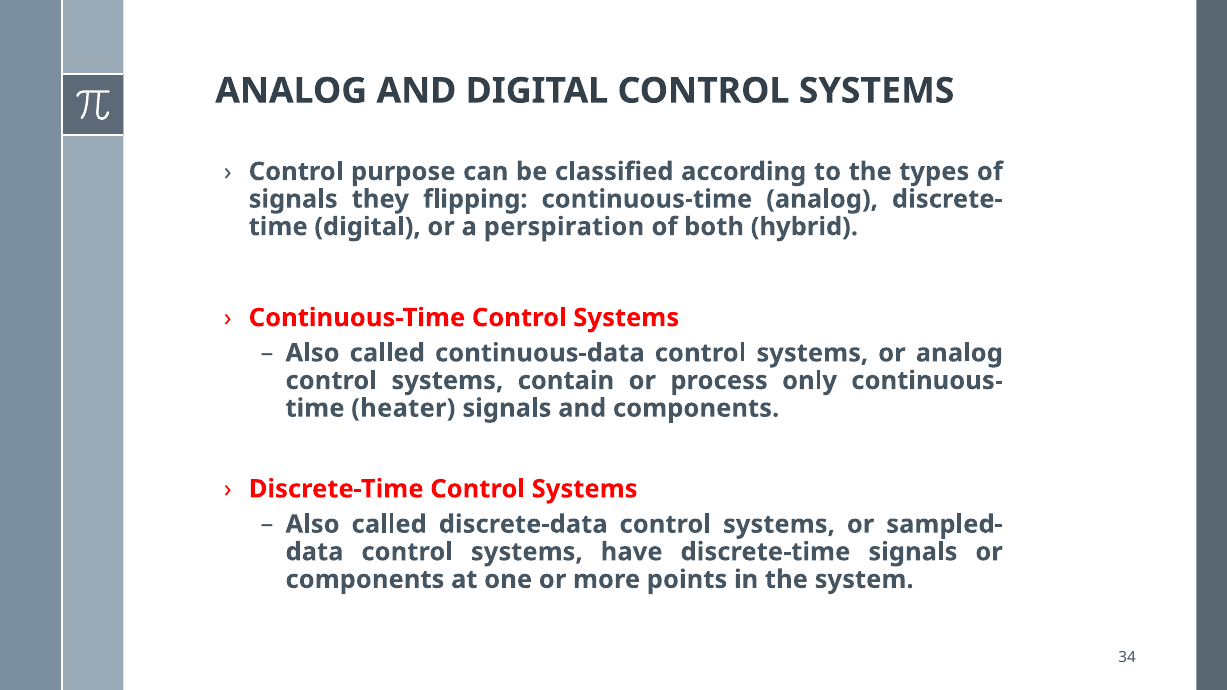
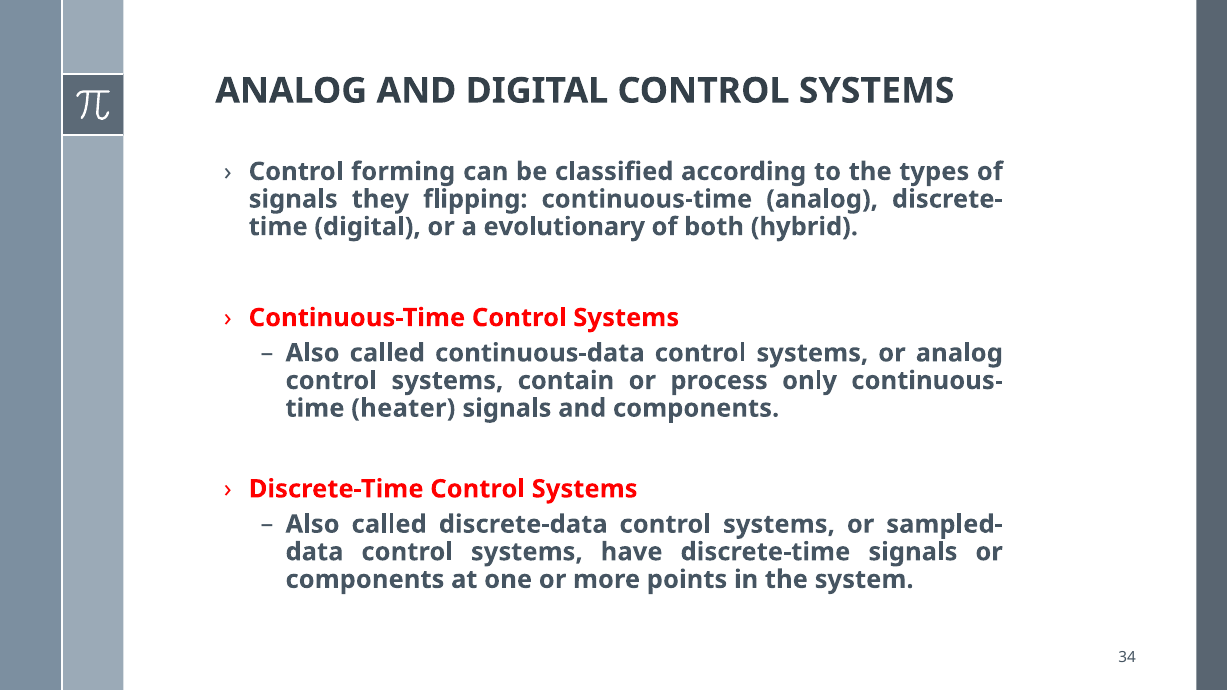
purpose: purpose -> forming
perspiration: perspiration -> evolutionary
